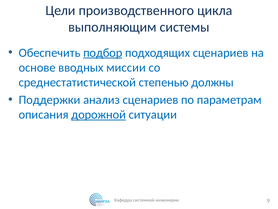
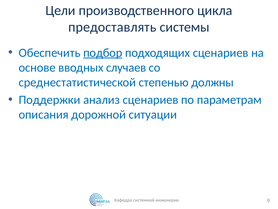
выполняющим: выполняющим -> предоставлять
миссии: миссии -> случаев
дорожной underline: present -> none
